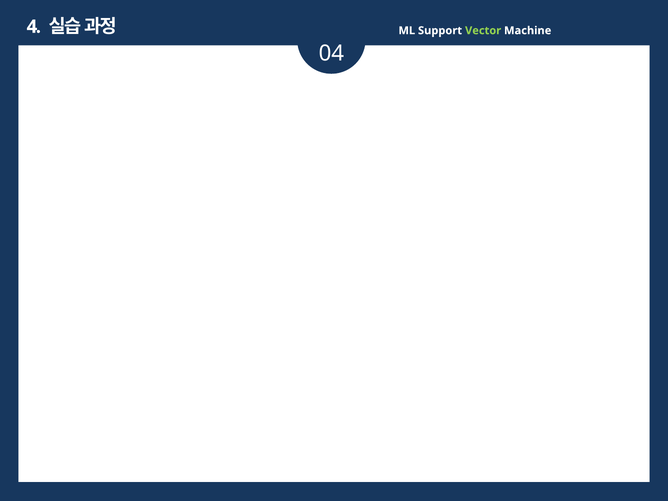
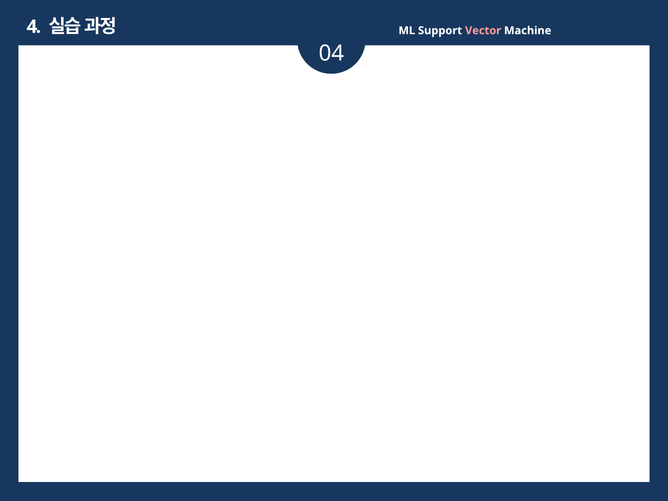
Vector colour: light green -> pink
